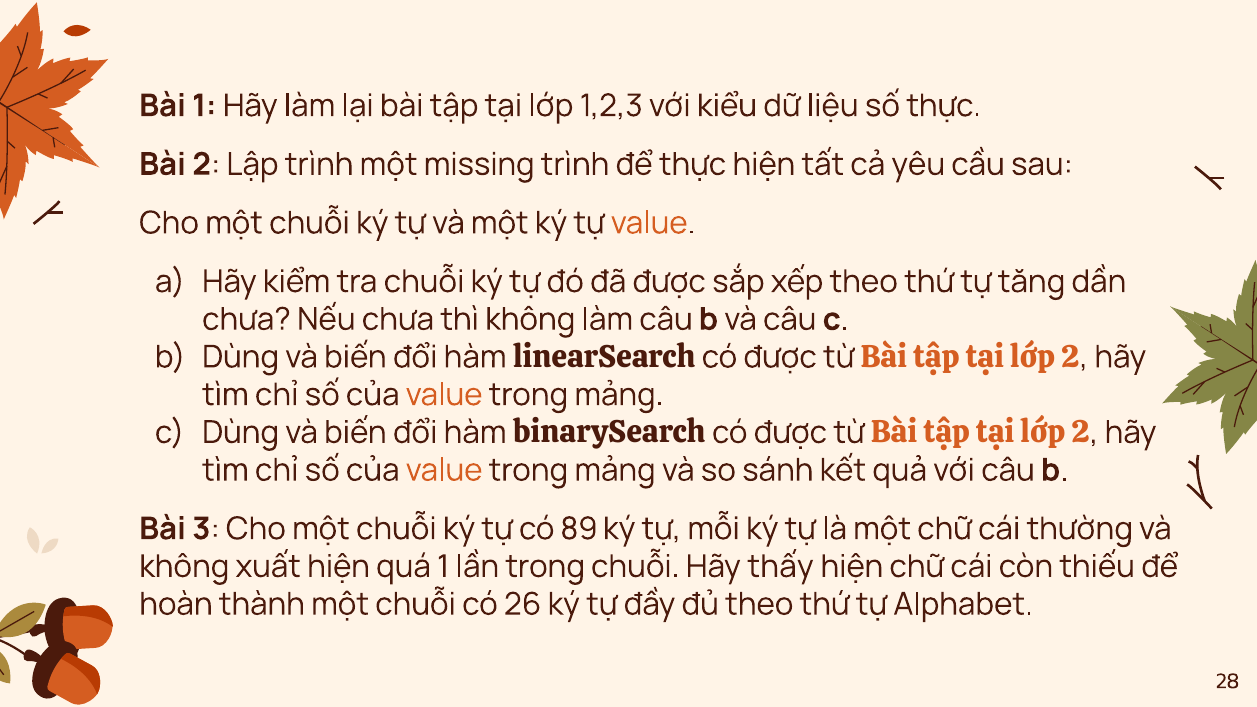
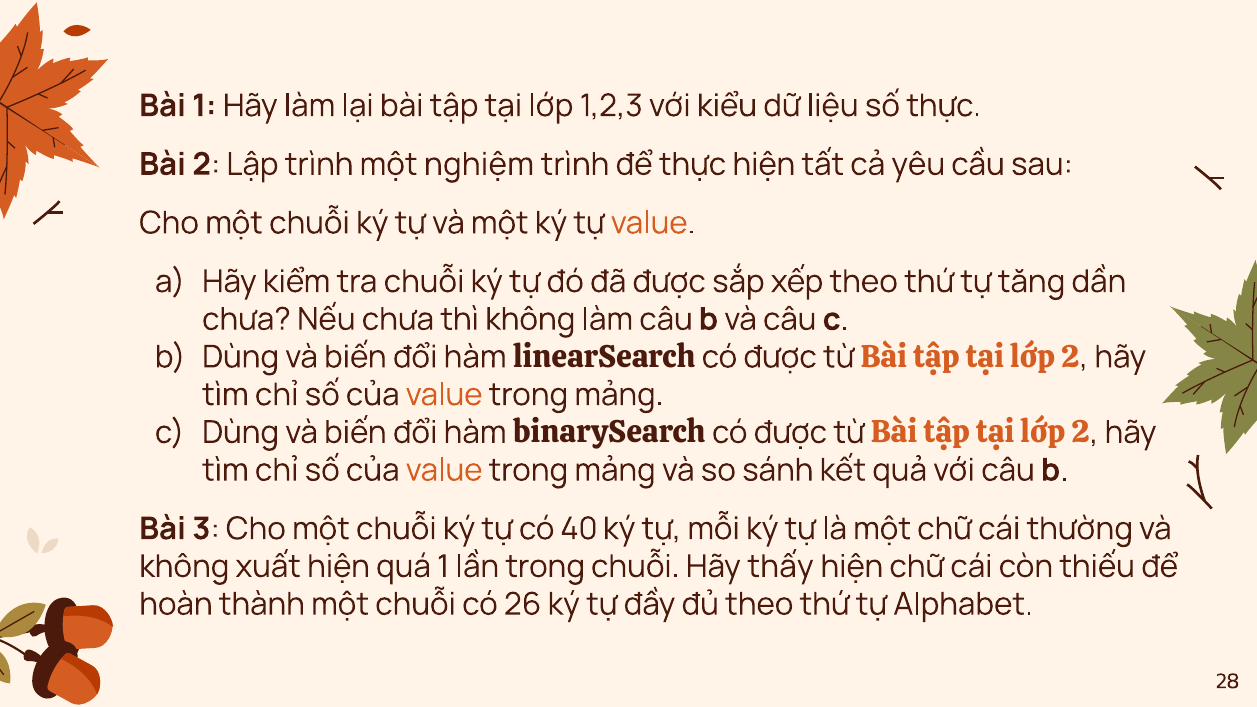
missing: missing -> nghiệm
89: 89 -> 40
